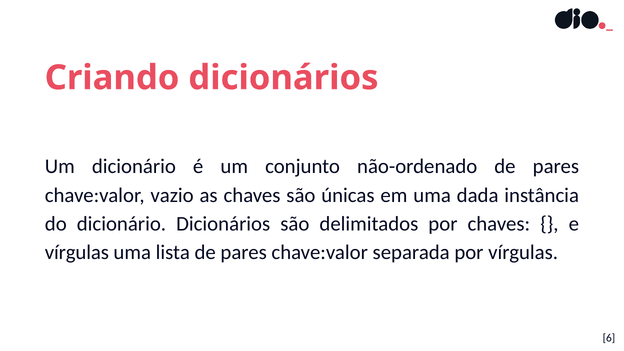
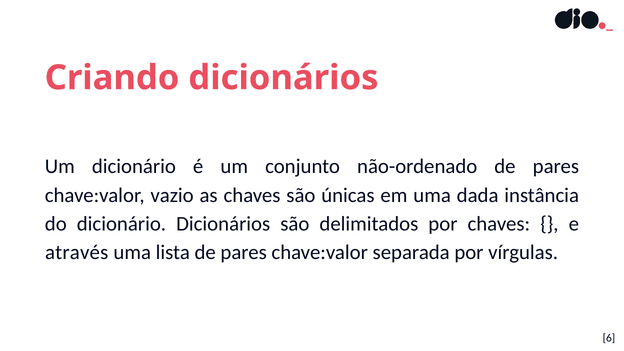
vírgulas at (77, 253): vírgulas -> através
